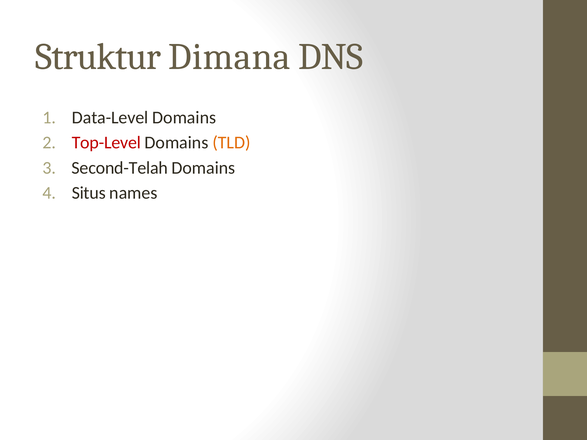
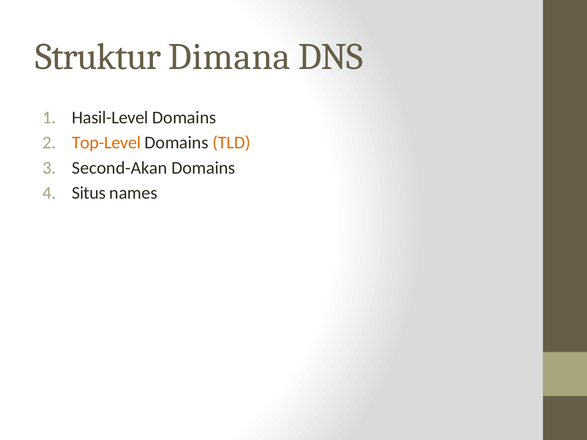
Data-Level: Data-Level -> Hasil-Level
Top-Level colour: red -> orange
Second-Telah: Second-Telah -> Second-Akan
